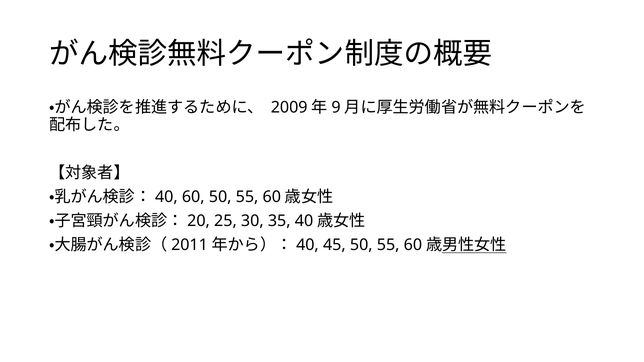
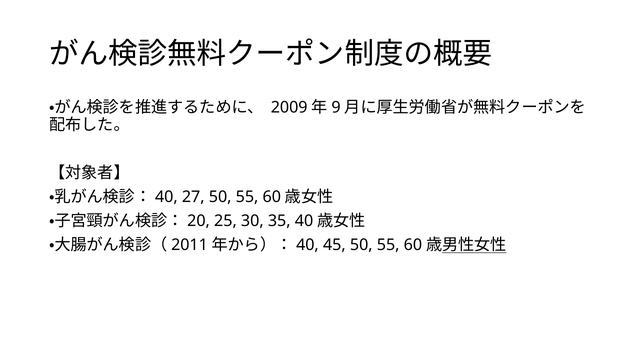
60 at (193, 197): 60 -> 27
